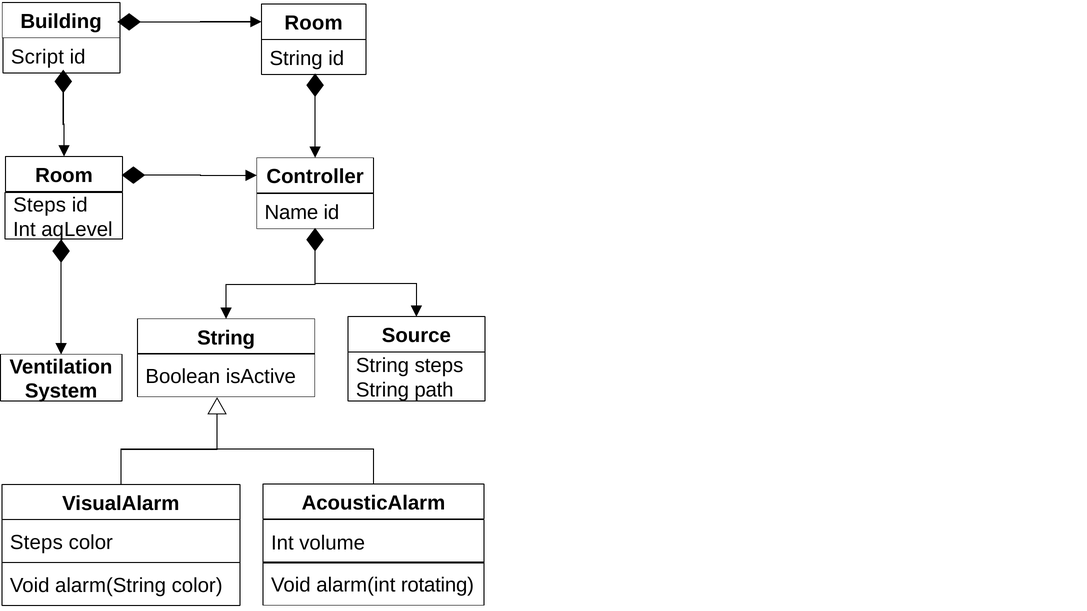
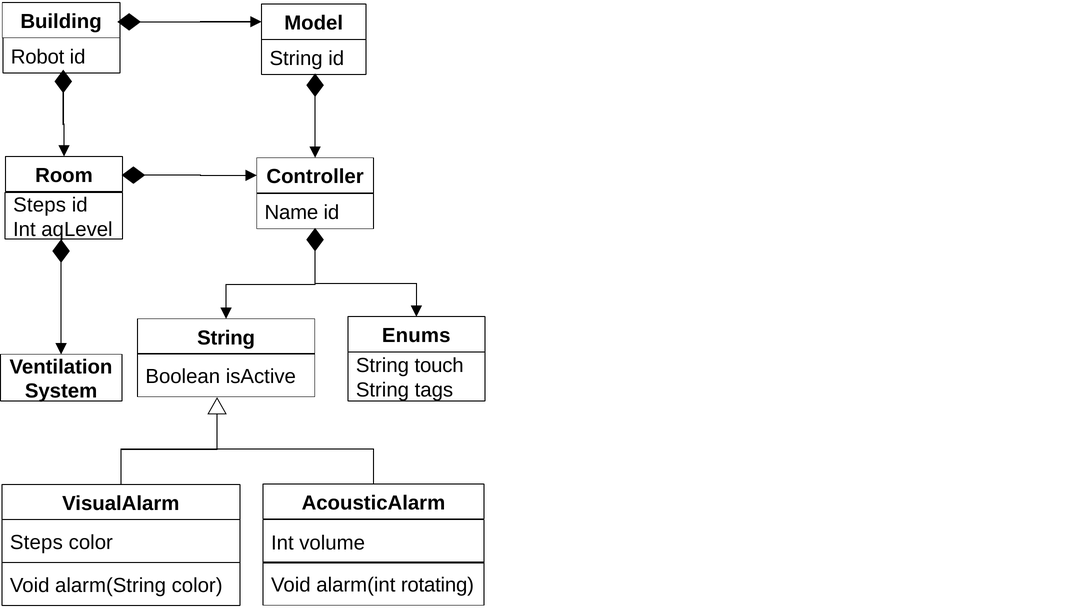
Room at (314, 23): Room -> Model
Script: Script -> Robot
Source: Source -> Enums
String steps: steps -> touch
path: path -> tags
